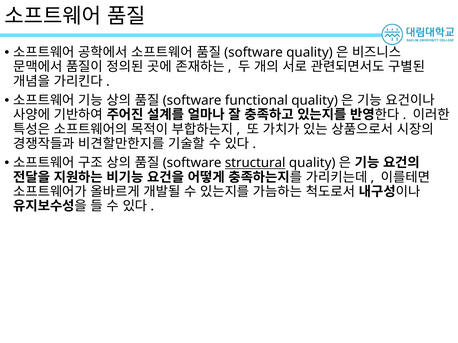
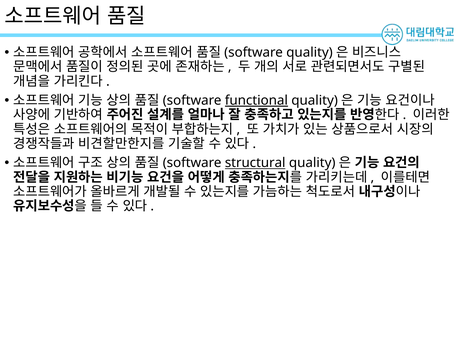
functional underline: none -> present
